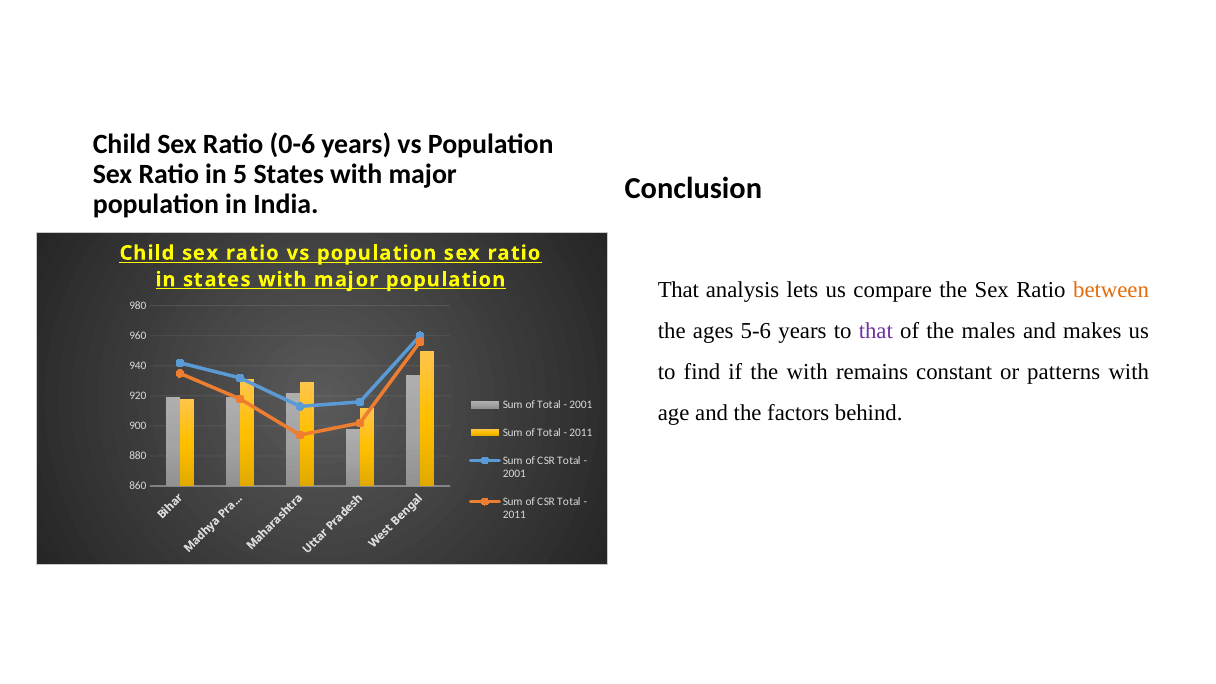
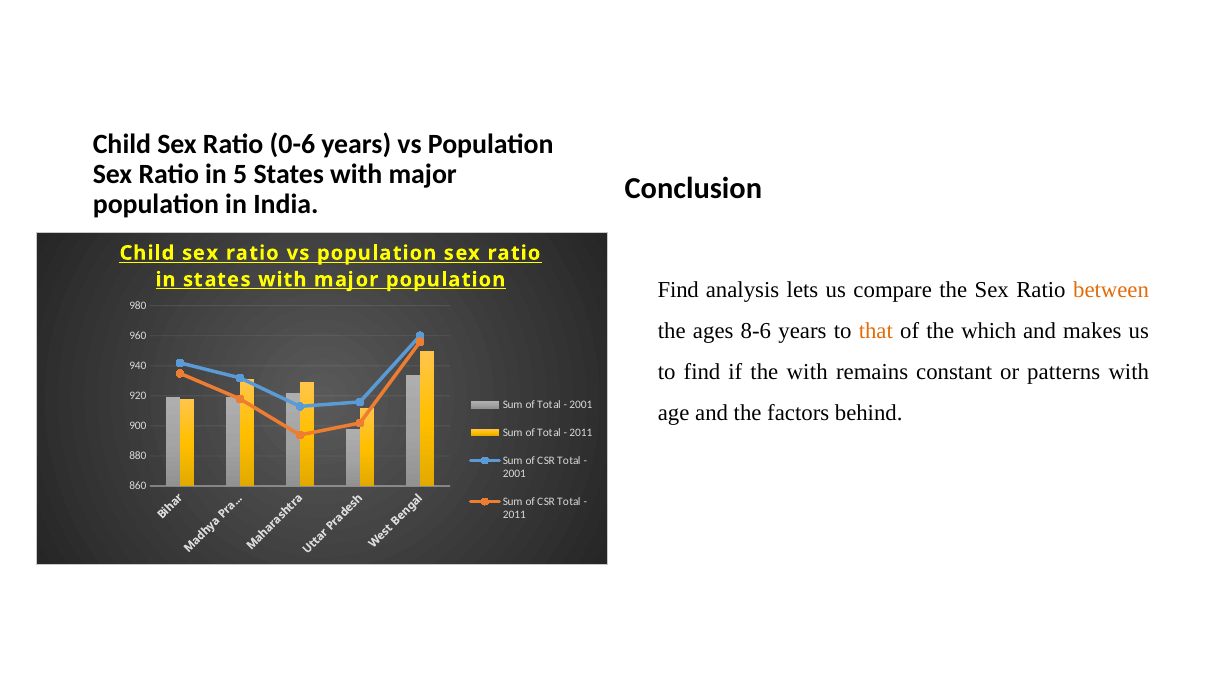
That at (678, 290): That -> Find
5-6: 5-6 -> 8-6
that at (876, 331) colour: purple -> orange
males: males -> which
